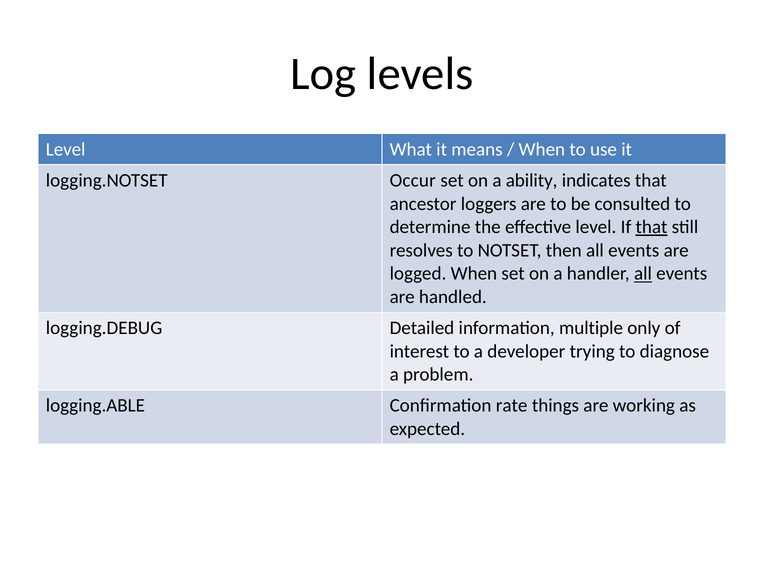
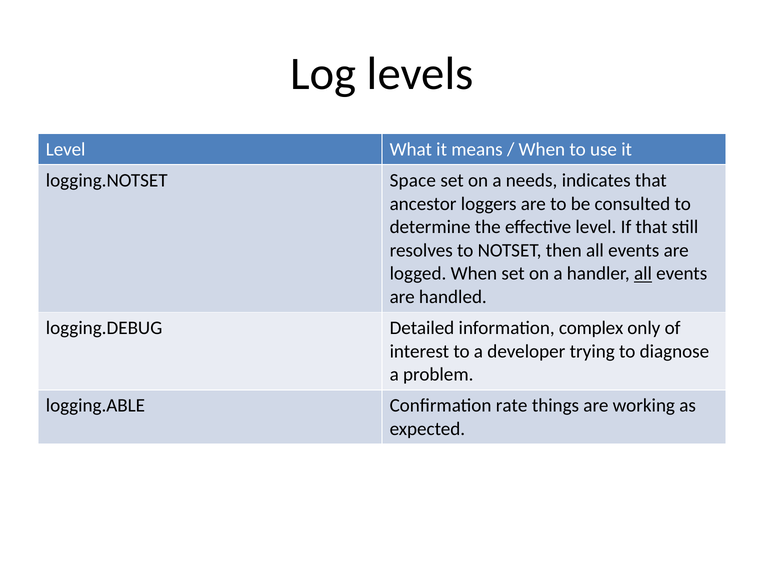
Occur: Occur -> Space
ability: ability -> needs
that at (651, 227) underline: present -> none
multiple: multiple -> complex
